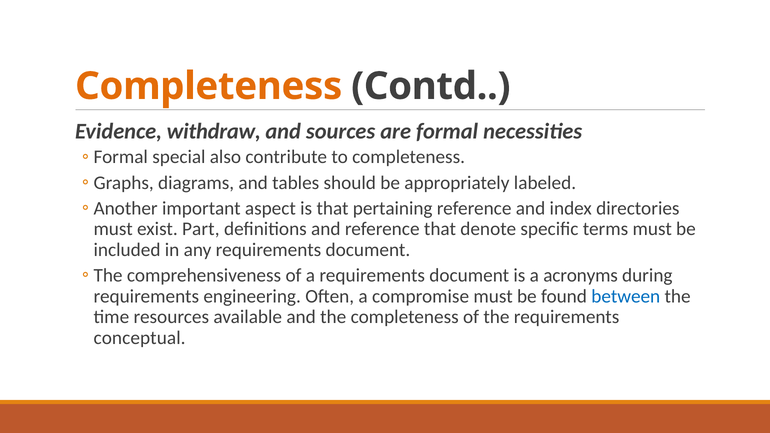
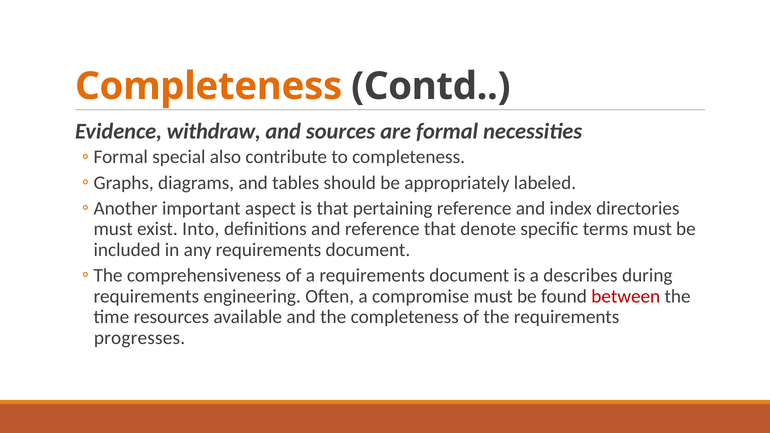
Part: Part -> Into
acronyms: acronyms -> describes
between colour: blue -> red
conceptual: conceptual -> progresses
